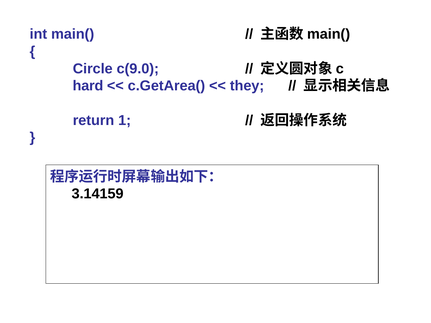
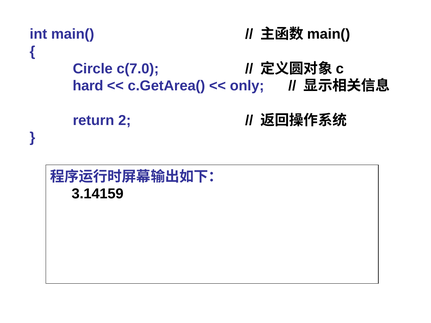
c(9.0: c(9.0 -> c(7.0
they: they -> only
1: 1 -> 2
